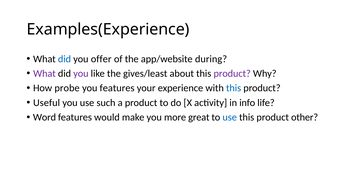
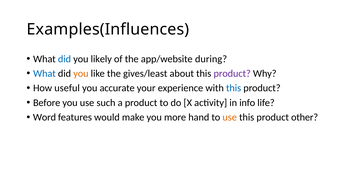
Examples(Experience: Examples(Experience -> Examples(Influences
offer: offer -> likely
What at (44, 74) colour: purple -> blue
you at (81, 74) colour: purple -> orange
probe: probe -> useful
you features: features -> accurate
Useful: Useful -> Before
great: great -> hand
use at (230, 118) colour: blue -> orange
